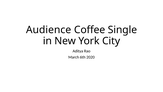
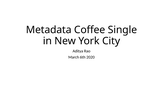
Audience: Audience -> Metadata
